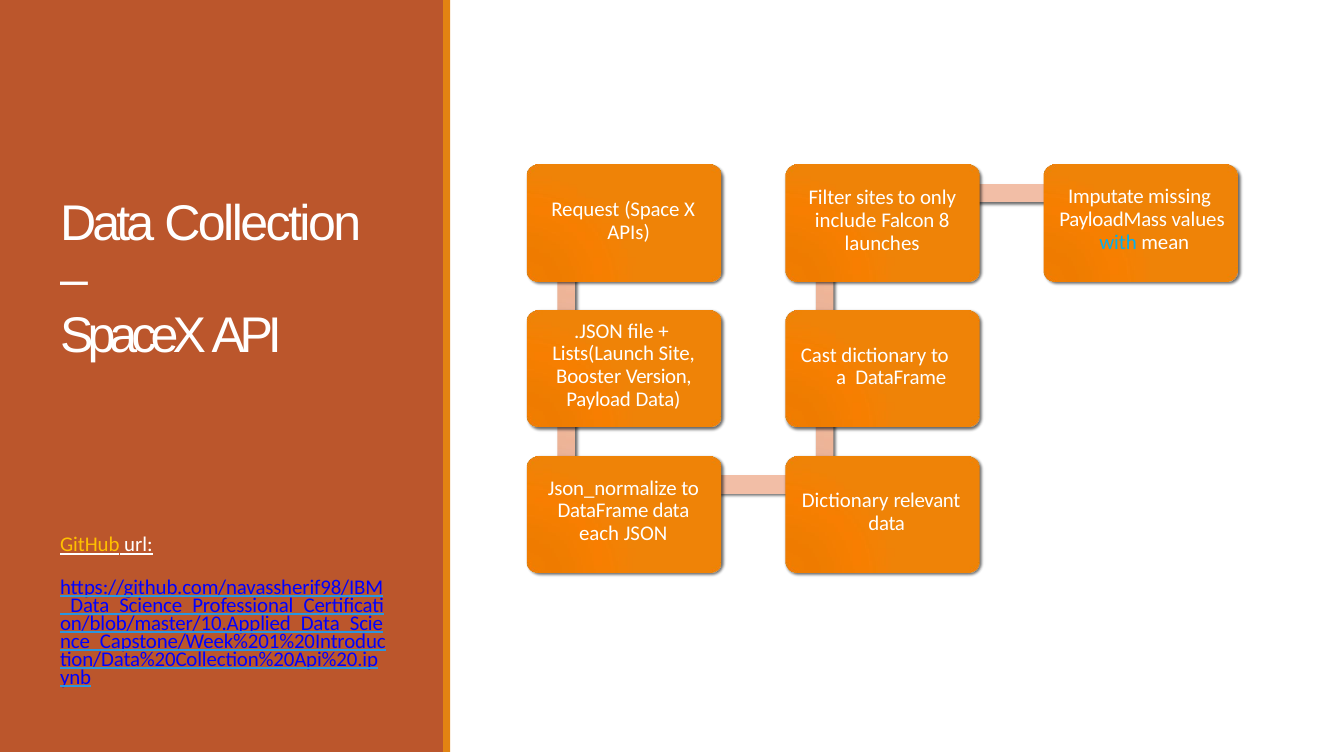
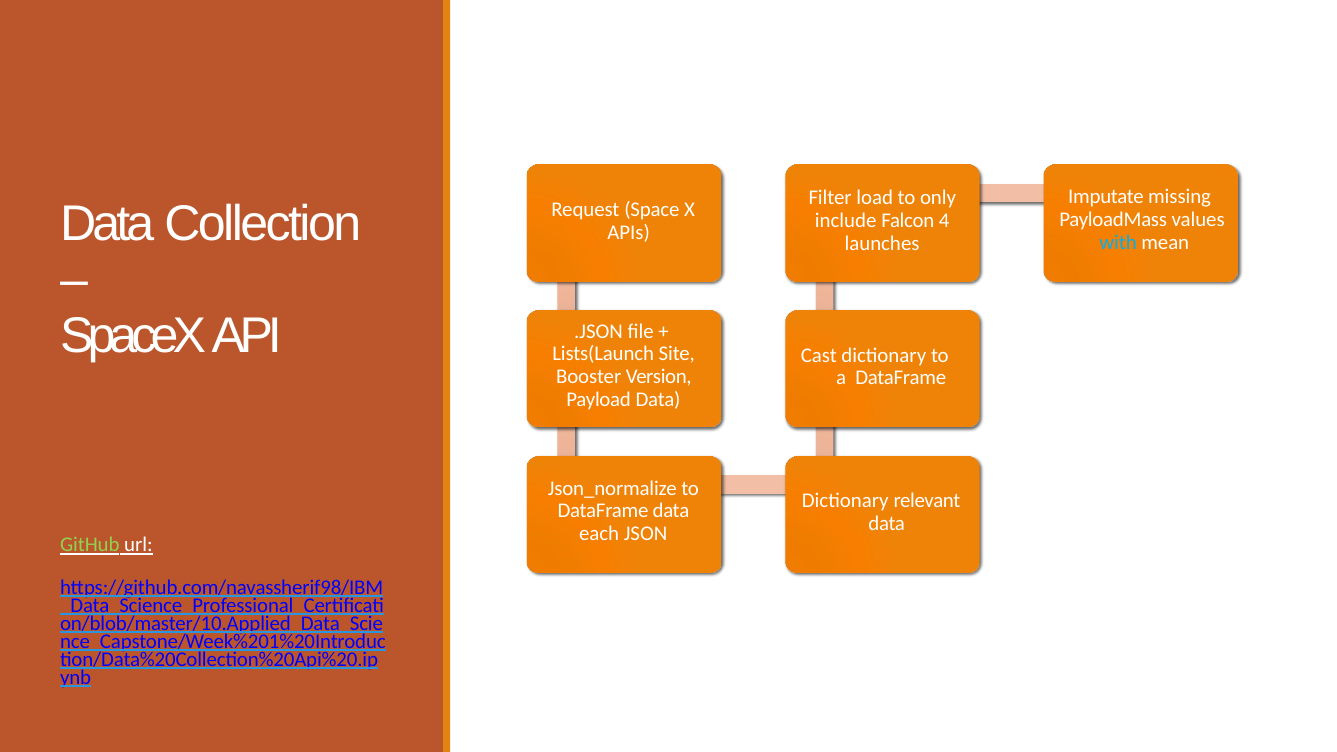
sites: sites -> load
8: 8 -> 4
GitHub colour: yellow -> light green
